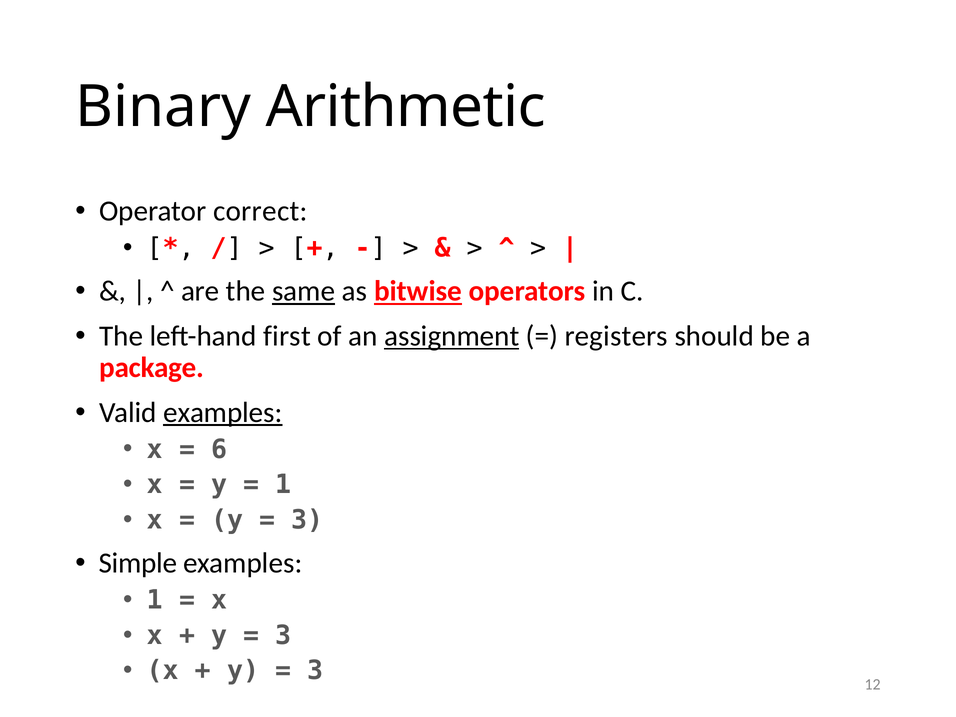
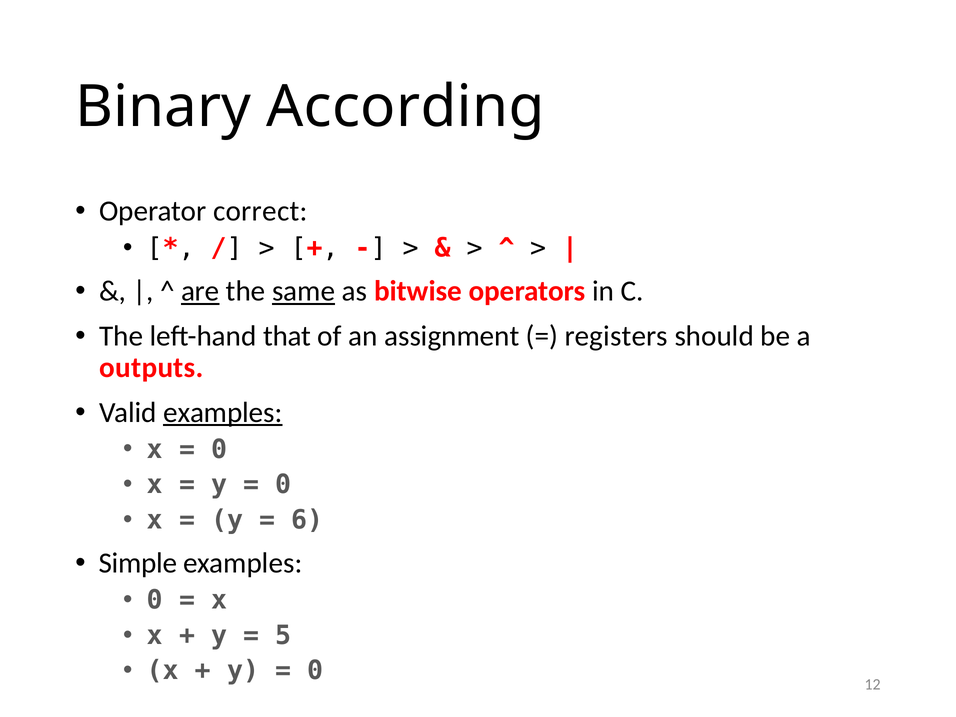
Arithmetic: Arithmetic -> According
are underline: none -> present
bitwise underline: present -> none
first: first -> that
assignment underline: present -> none
package: package -> outputs
6 at (219, 449): 6 -> 0
1 at (283, 485): 1 -> 0
3 at (307, 520): 3 -> 6
1 at (155, 600): 1 -> 0
3 at (283, 635): 3 -> 5
3 at (315, 671): 3 -> 0
